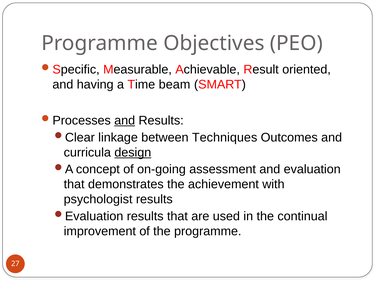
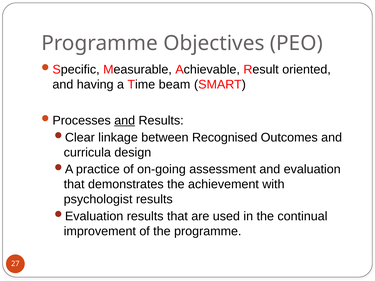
Techniques: Techniques -> Recognised
design underline: present -> none
concept: concept -> practice
